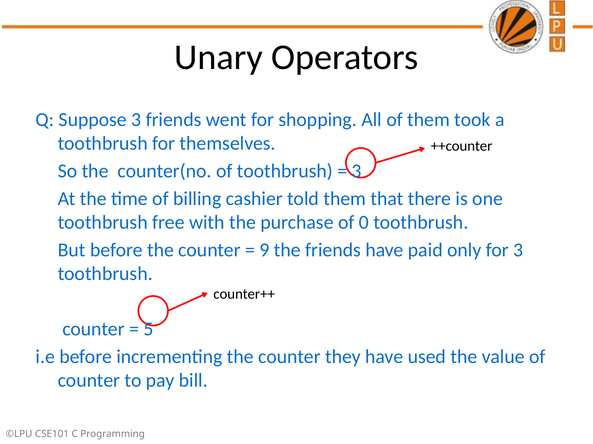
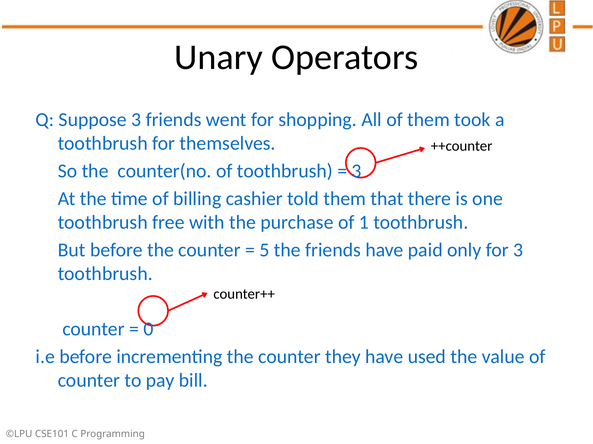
0: 0 -> 1
9: 9 -> 5
5: 5 -> 0
